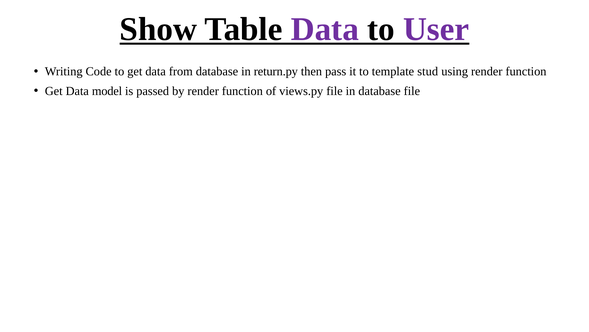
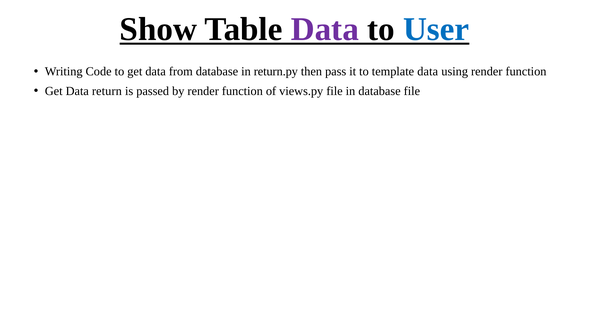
User colour: purple -> blue
template stud: stud -> data
model: model -> return
